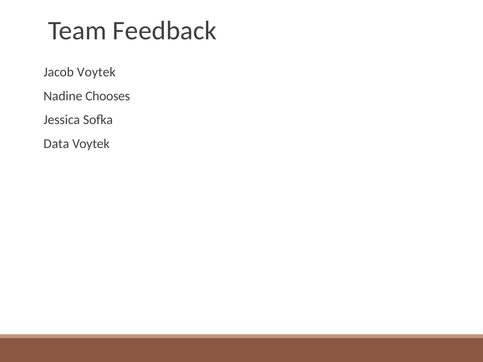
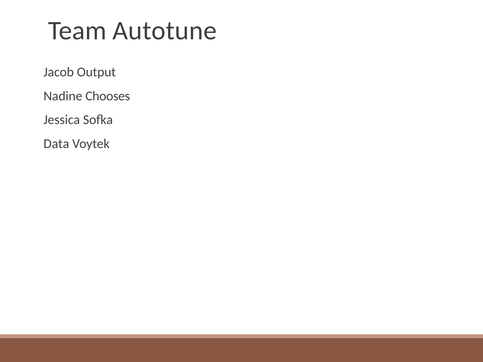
Feedback: Feedback -> Autotune
Jacob Voytek: Voytek -> Output
